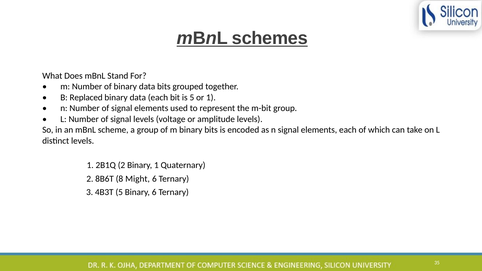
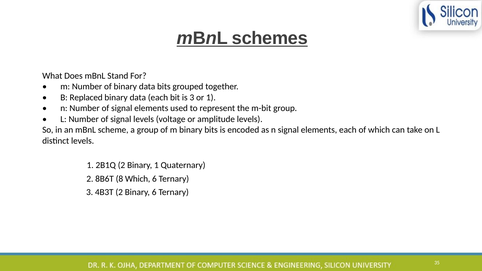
is 5: 5 -> 3
8 Might: Might -> Which
4B3T 5: 5 -> 2
